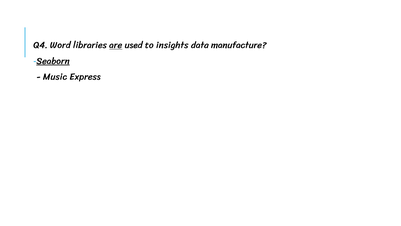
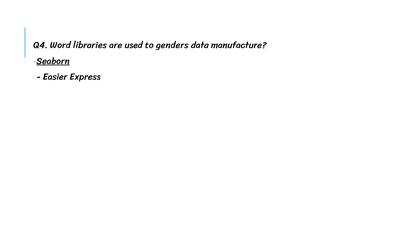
are underline: present -> none
insights: insights -> genders
Music: Music -> Easier
